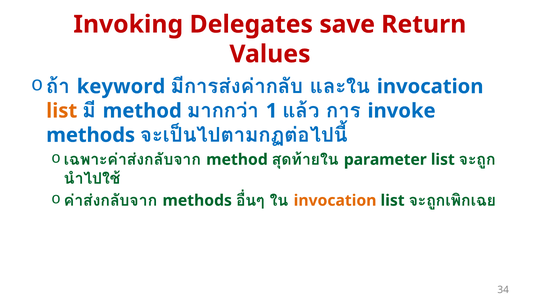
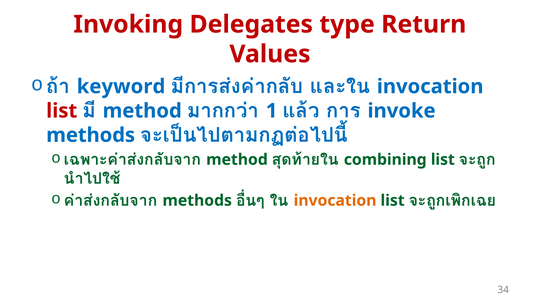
save: save -> type
list at (62, 111) colour: orange -> red
parameter: parameter -> combining
